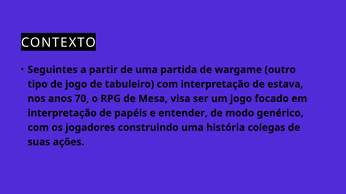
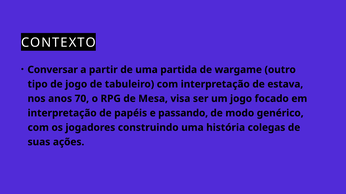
Seguintes: Seguintes -> Conversar
entender: entender -> passando
